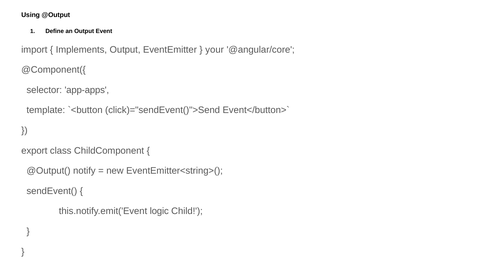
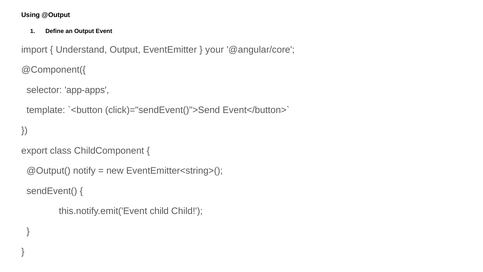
Implements: Implements -> Understand
this.notify.emit('Event logic: logic -> child
